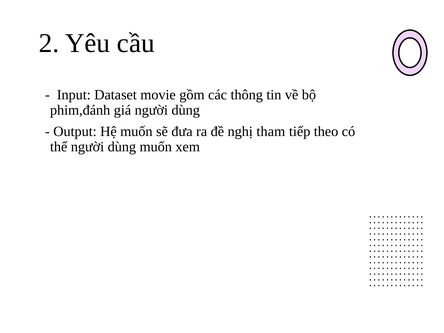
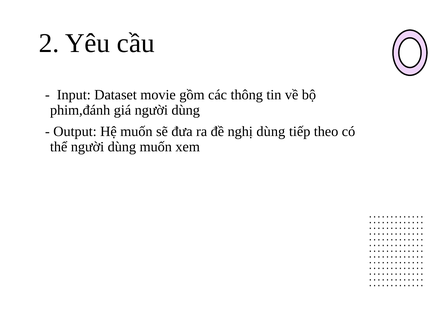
nghị tham: tham -> dùng
